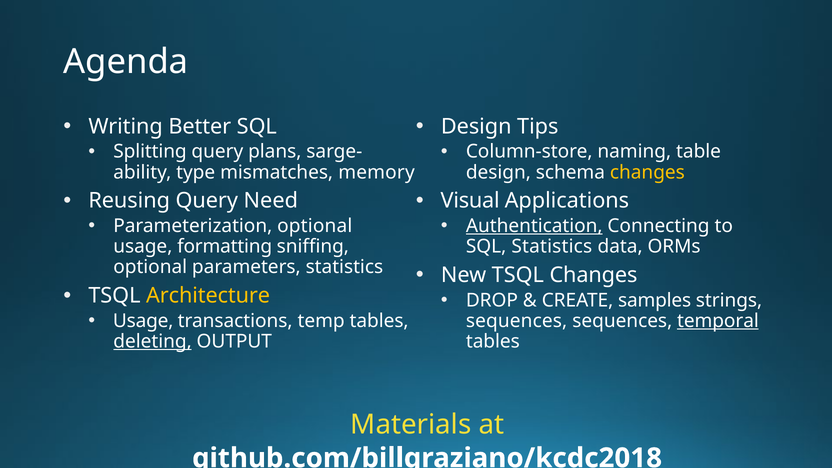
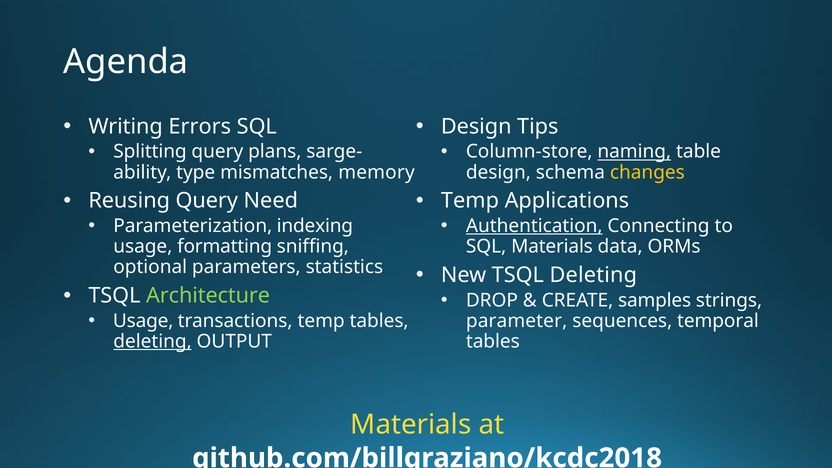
Better: Better -> Errors
naming underline: none -> present
Visual at (470, 201): Visual -> Temp
Parameterization optional: optional -> indexing
SQL Statistics: Statistics -> Materials
TSQL Changes: Changes -> Deleting
Architecture colour: yellow -> light green
sequences at (517, 321): sequences -> parameter
temporal underline: present -> none
